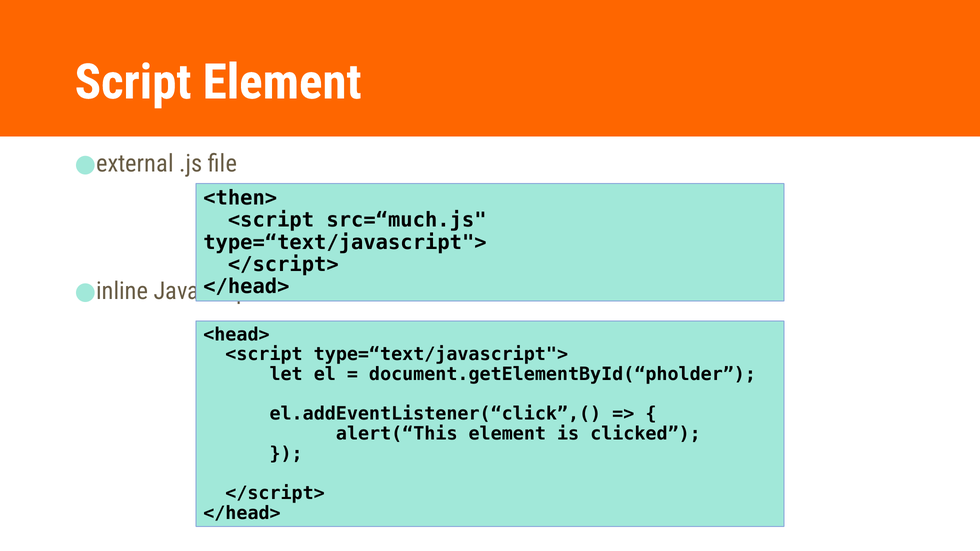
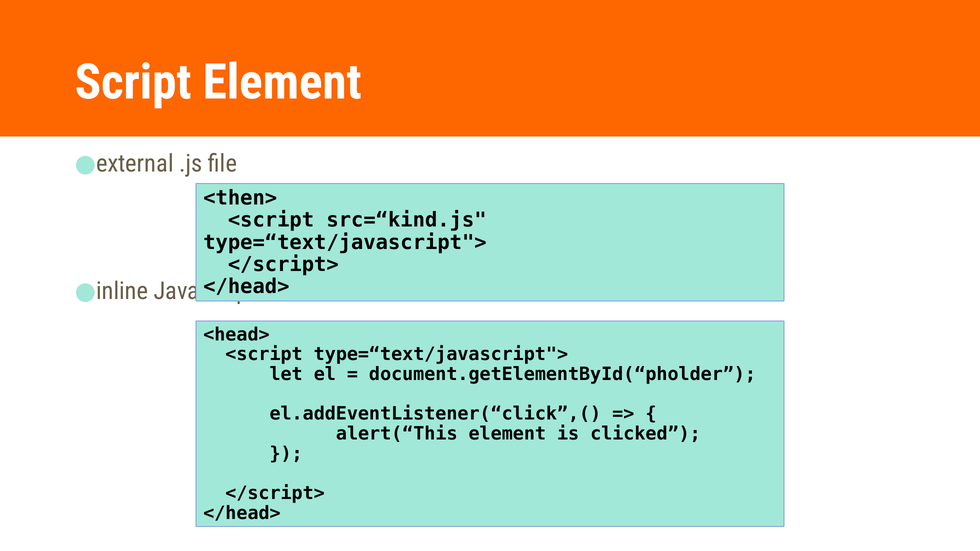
src=“much.js: src=“much.js -> src=“kind.js
